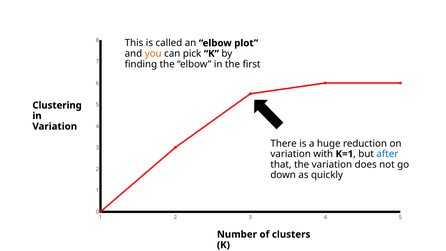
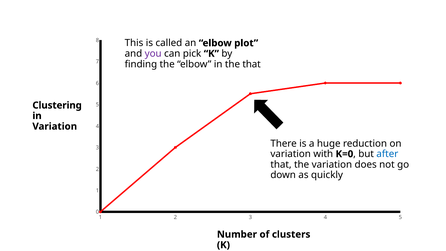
you colour: orange -> purple
the first: first -> that
K=1: K=1 -> K=0
